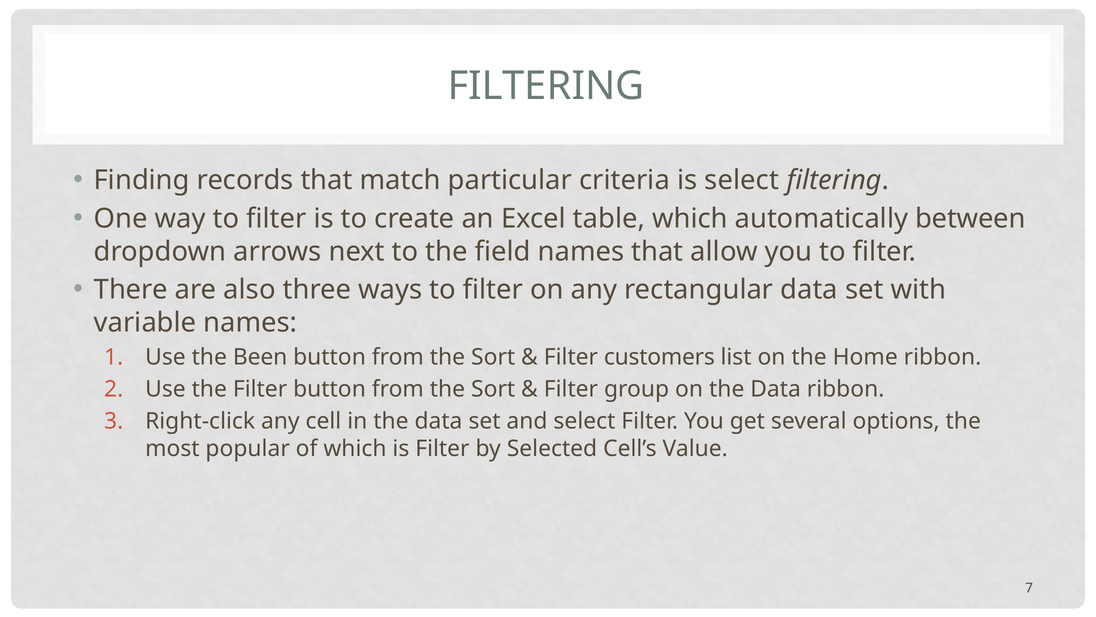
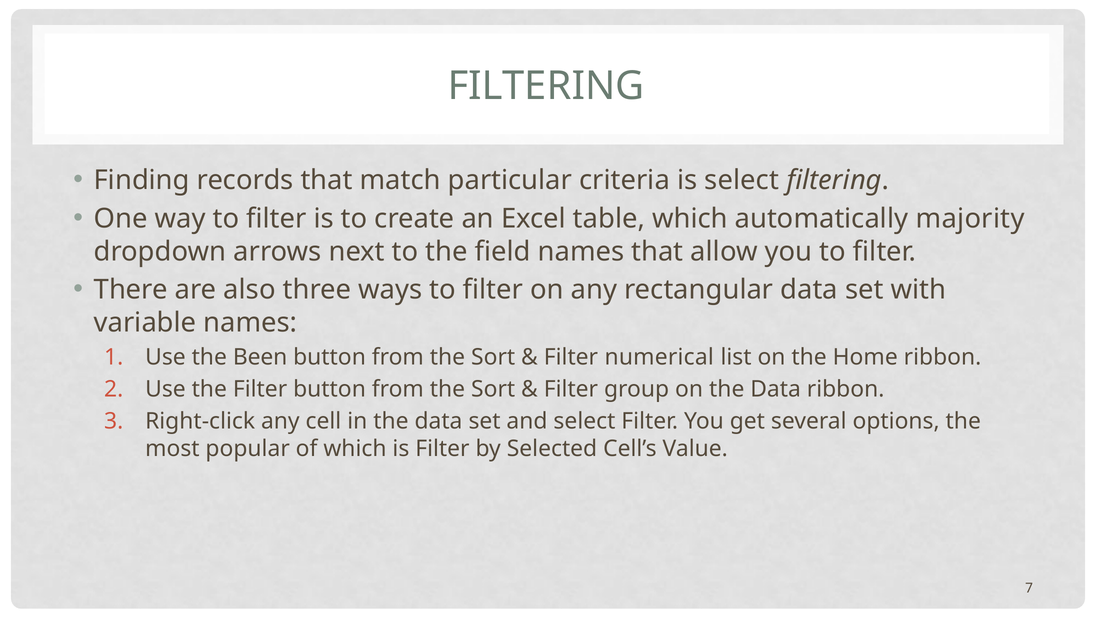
between: between -> majority
customers: customers -> numerical
